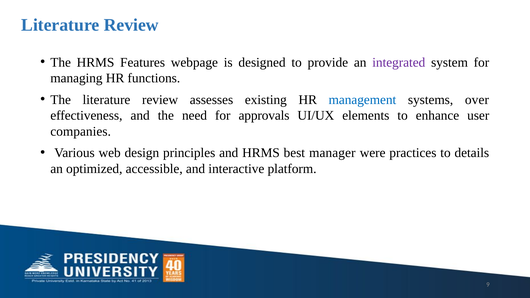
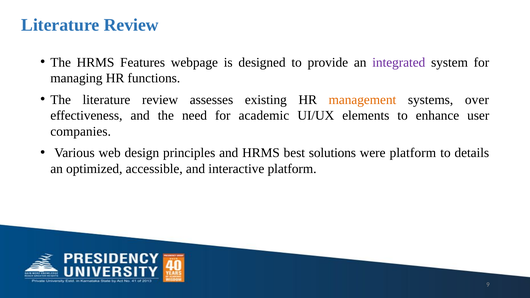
management colour: blue -> orange
approvals: approvals -> academic
manager: manager -> solutions
were practices: practices -> platform
